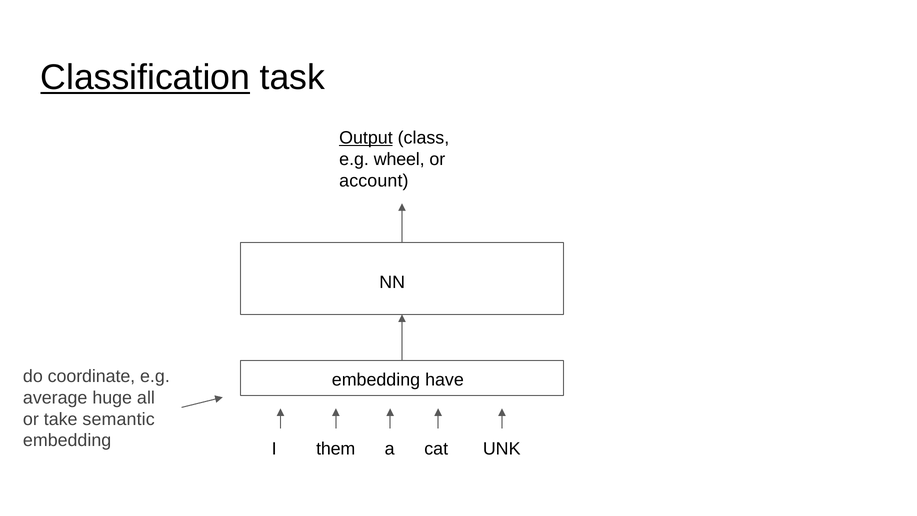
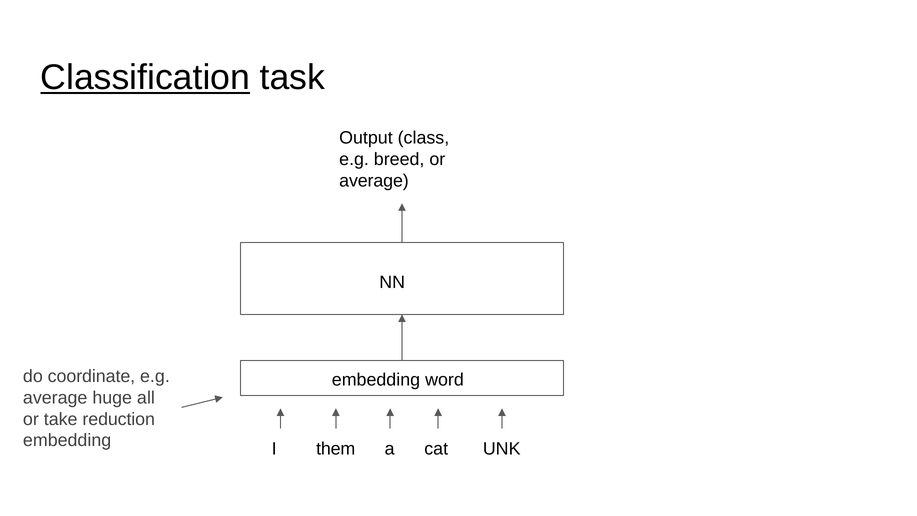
Output underline: present -> none
wheel: wheel -> breed
account at (374, 181): account -> average
have: have -> word
semantic: semantic -> reduction
